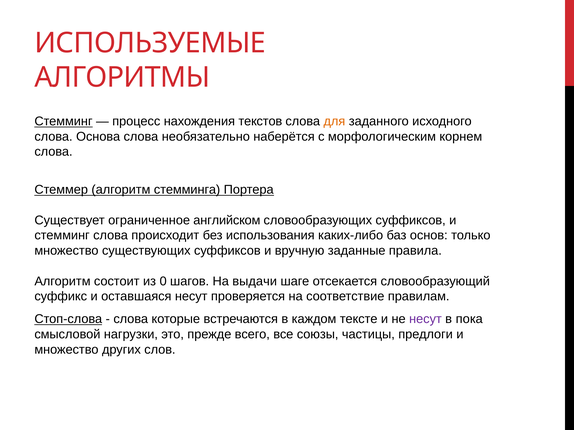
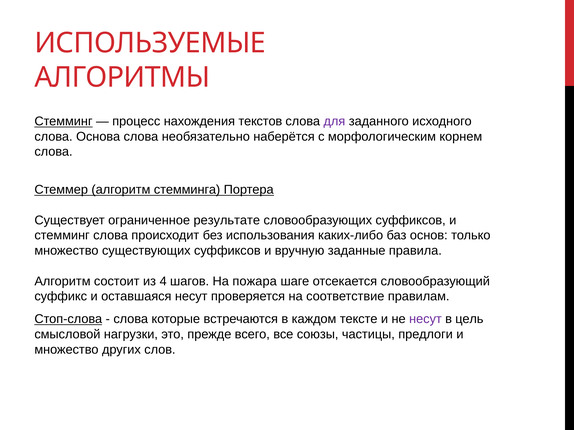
для colour: orange -> purple
английском: английском -> результате
0: 0 -> 4
выдачи: выдачи -> пожара
пока: пока -> цель
